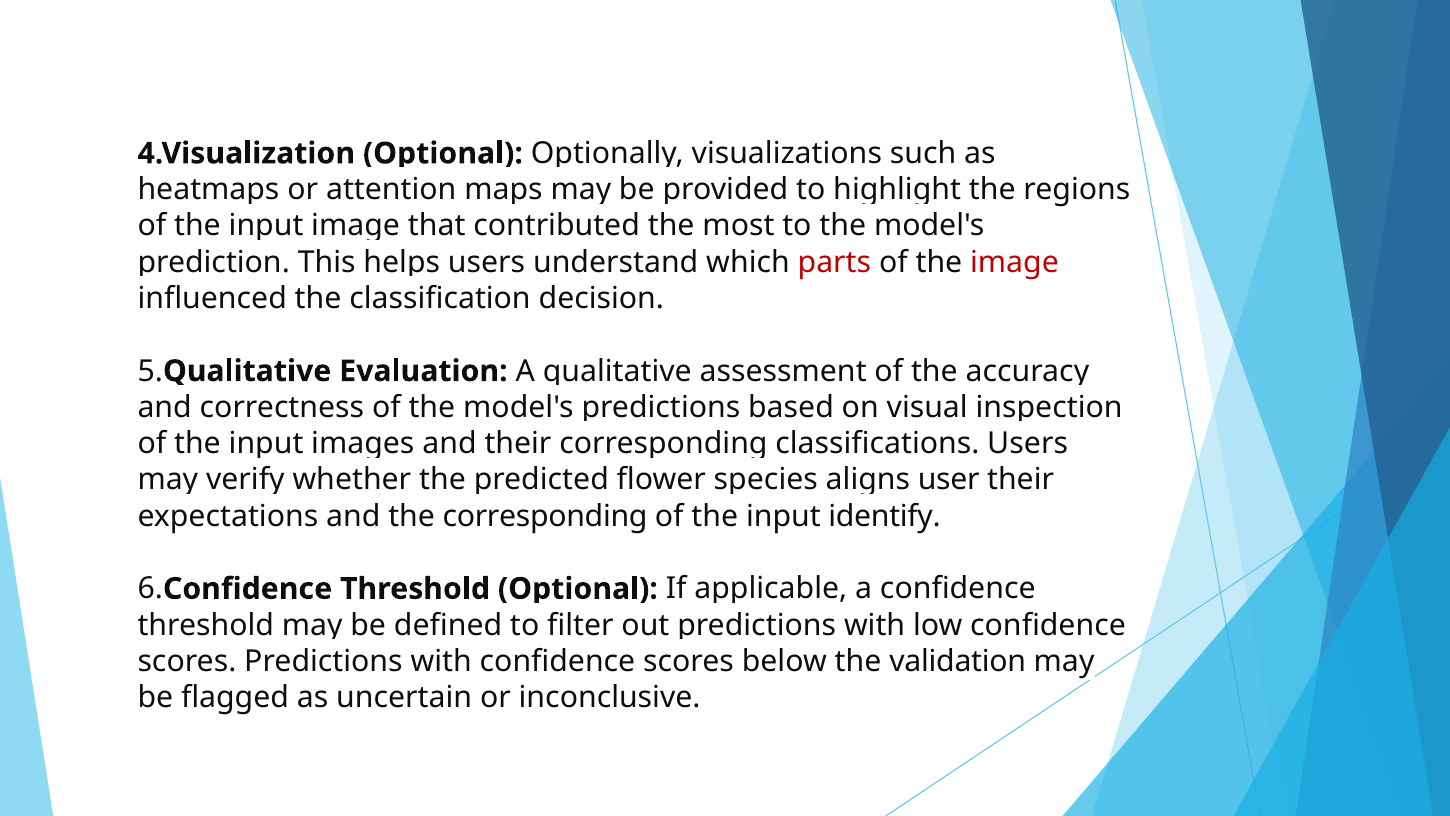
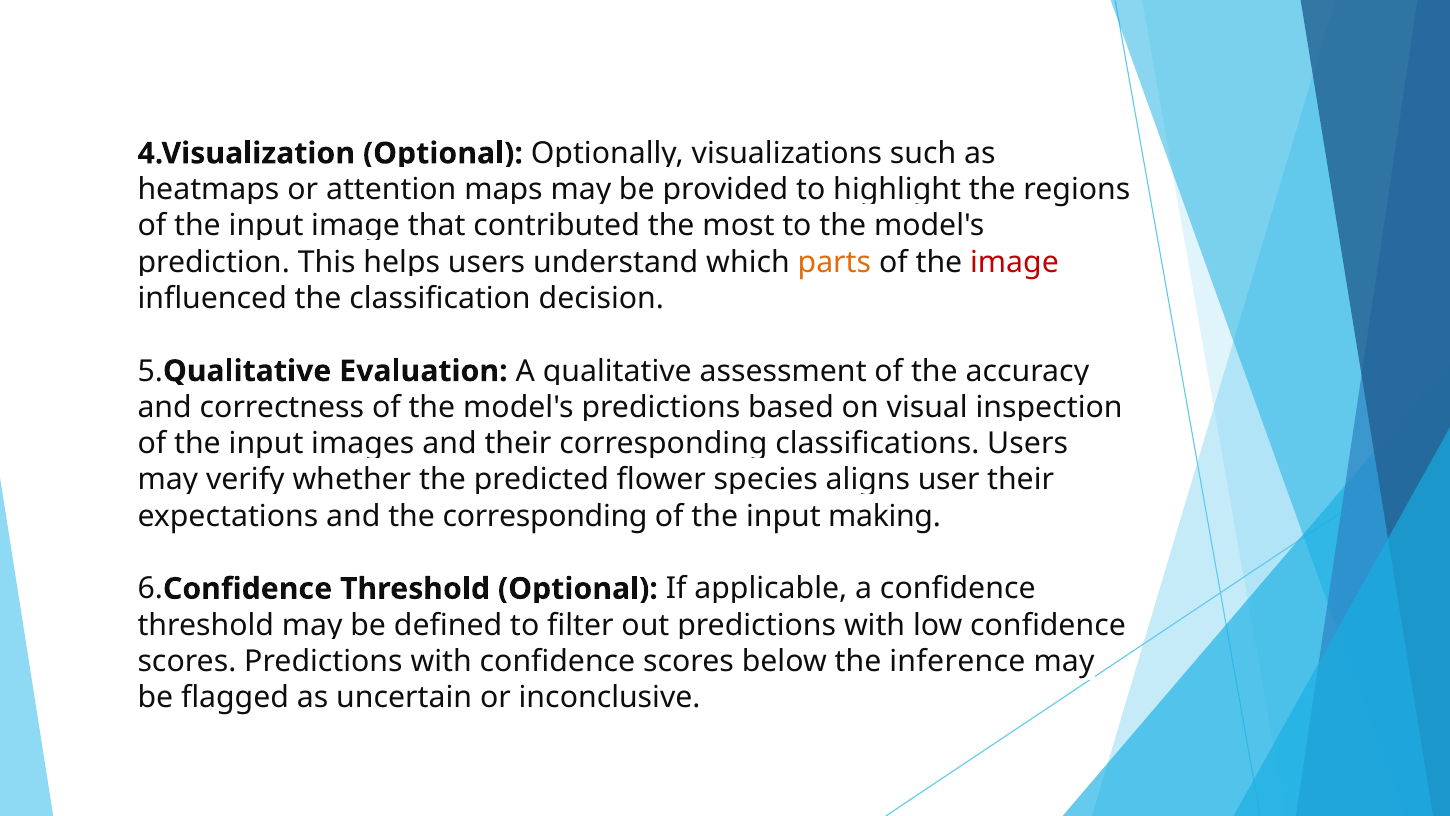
parts colour: red -> orange
identify: identify -> making
validation: validation -> inference
